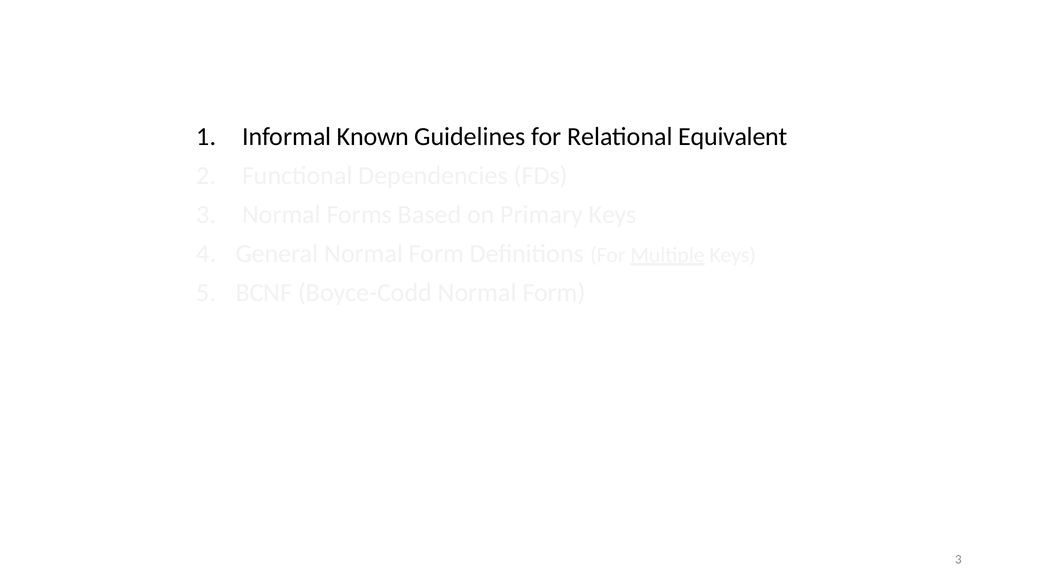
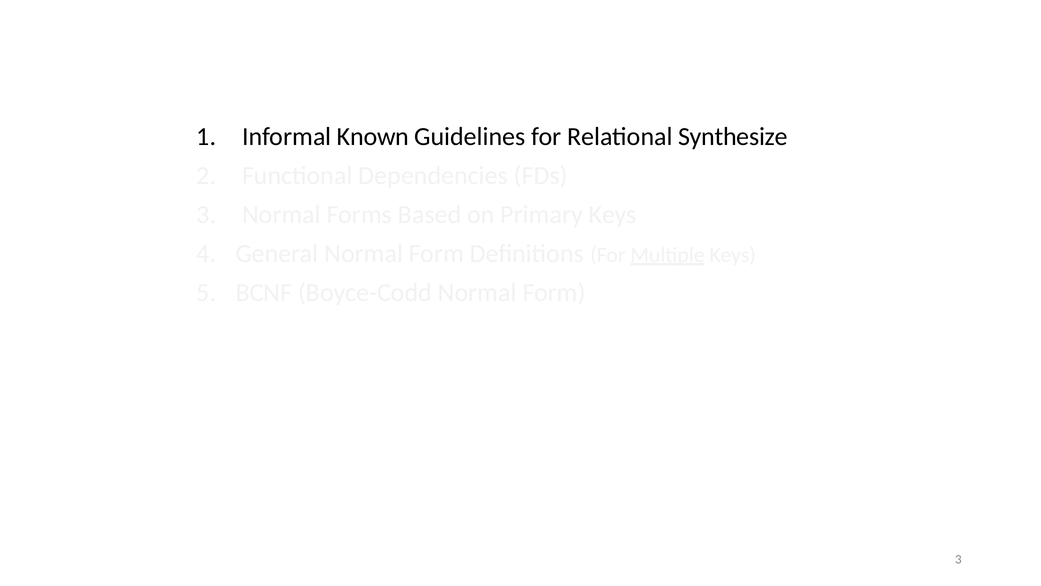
Equivalent: Equivalent -> Synthesize
